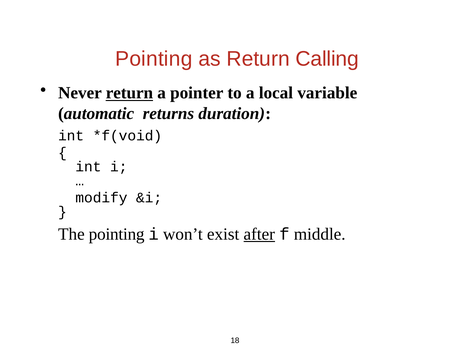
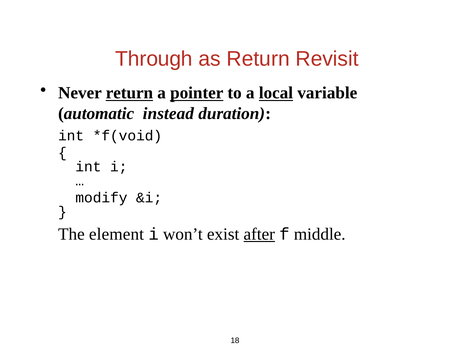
Pointing at (154, 59): Pointing -> Through
Calling: Calling -> Revisit
pointer underline: none -> present
local underline: none -> present
returns: returns -> instead
The pointing: pointing -> element
